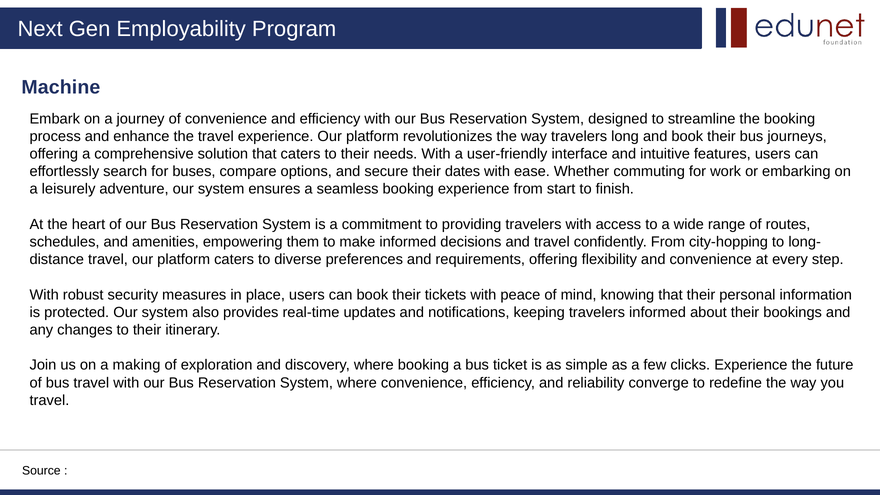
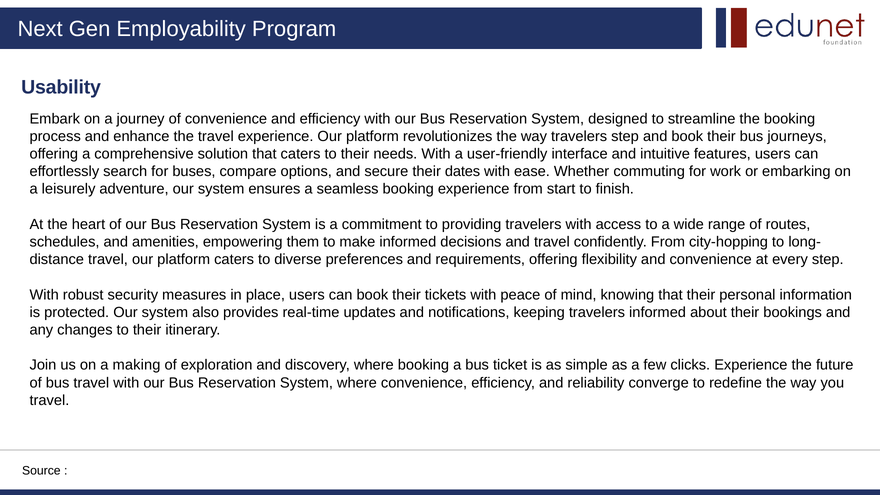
Machine: Machine -> Usability
travelers long: long -> step
